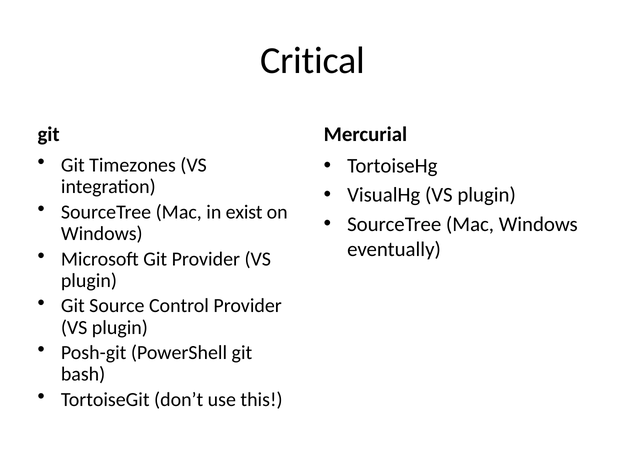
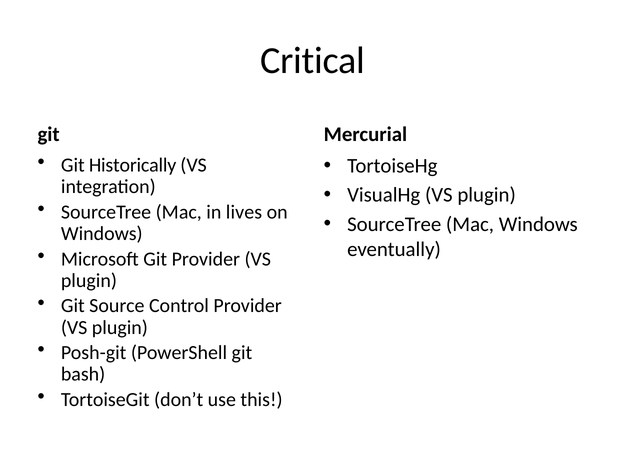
Timezones: Timezones -> Historically
exist: exist -> lives
